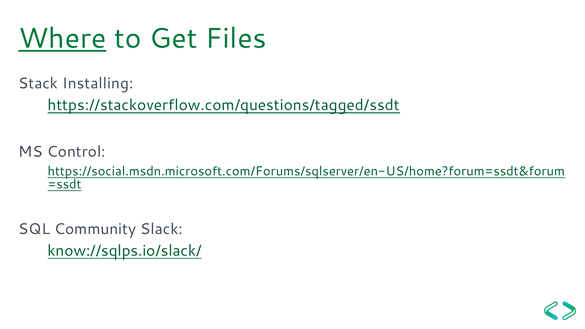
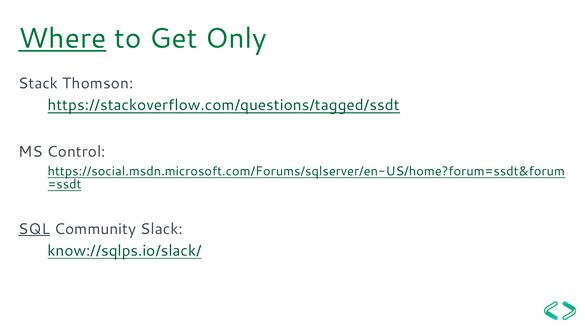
Files: Files -> Only
Installing: Installing -> Thomson
SQL underline: none -> present
